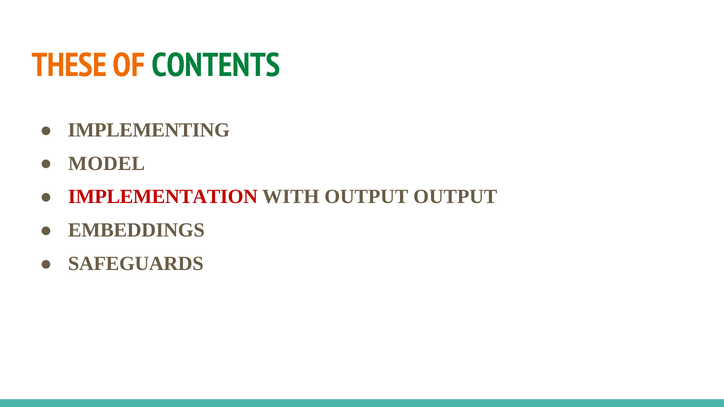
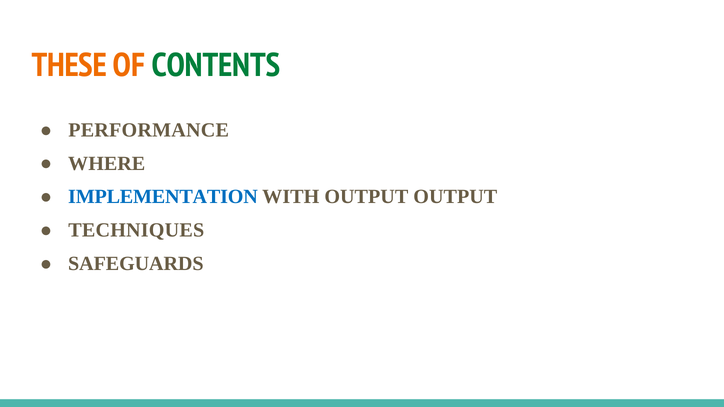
IMPLEMENTING: IMPLEMENTING -> PERFORMANCE
MODEL: MODEL -> WHERE
IMPLEMENTATION colour: red -> blue
EMBEDDINGS: EMBEDDINGS -> TECHNIQUES
